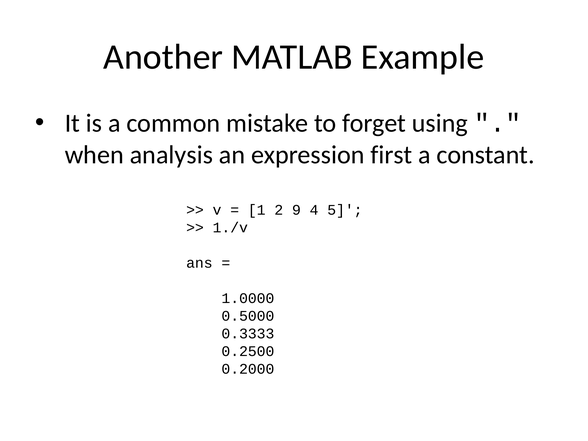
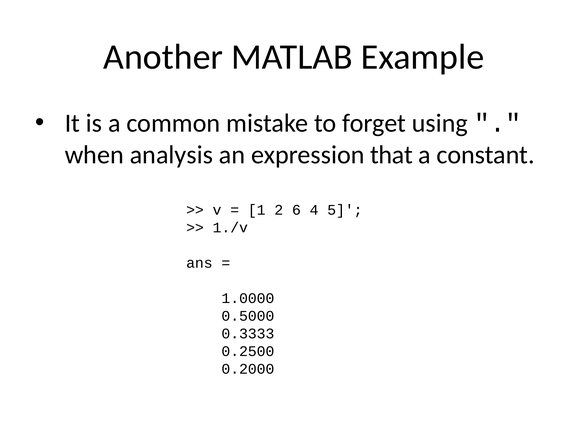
first: first -> that
9: 9 -> 6
